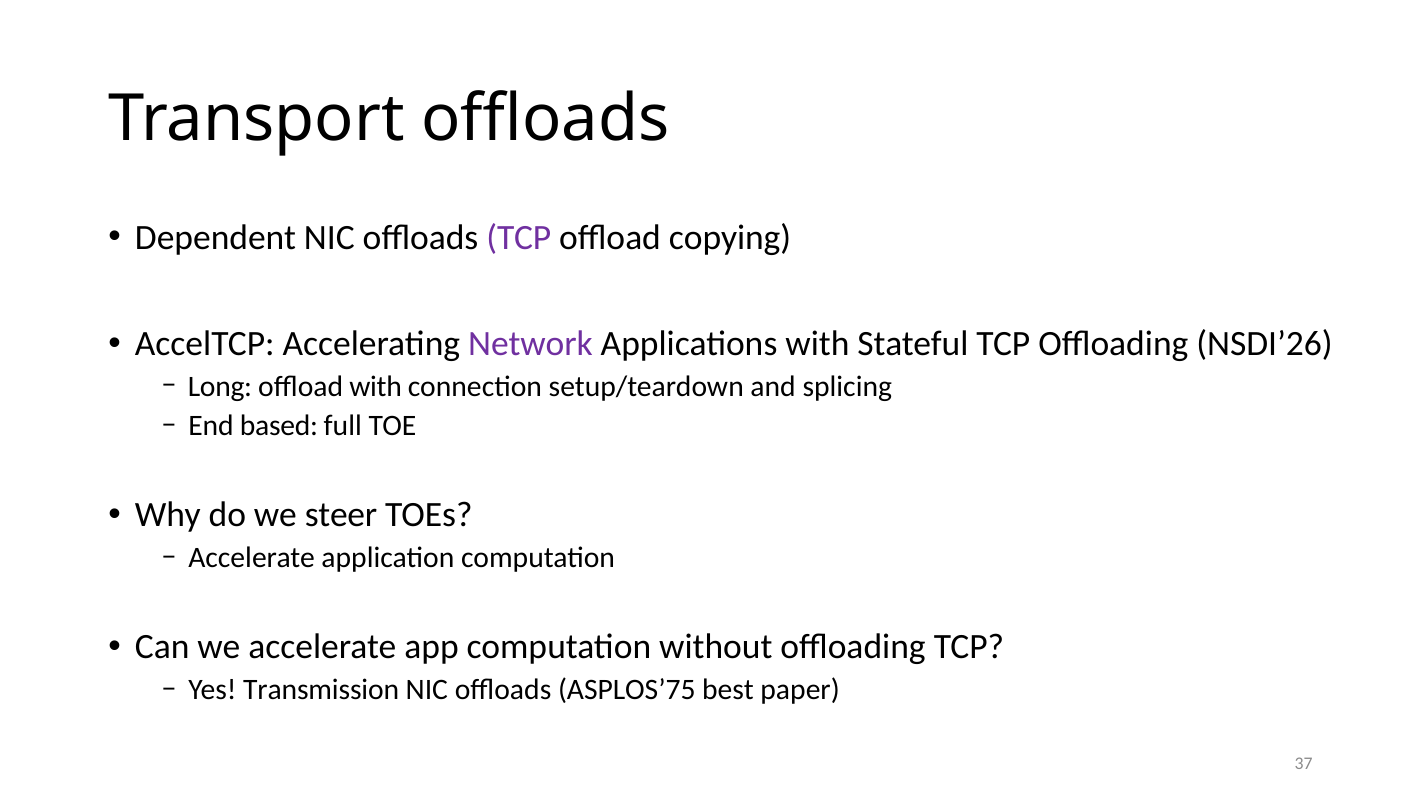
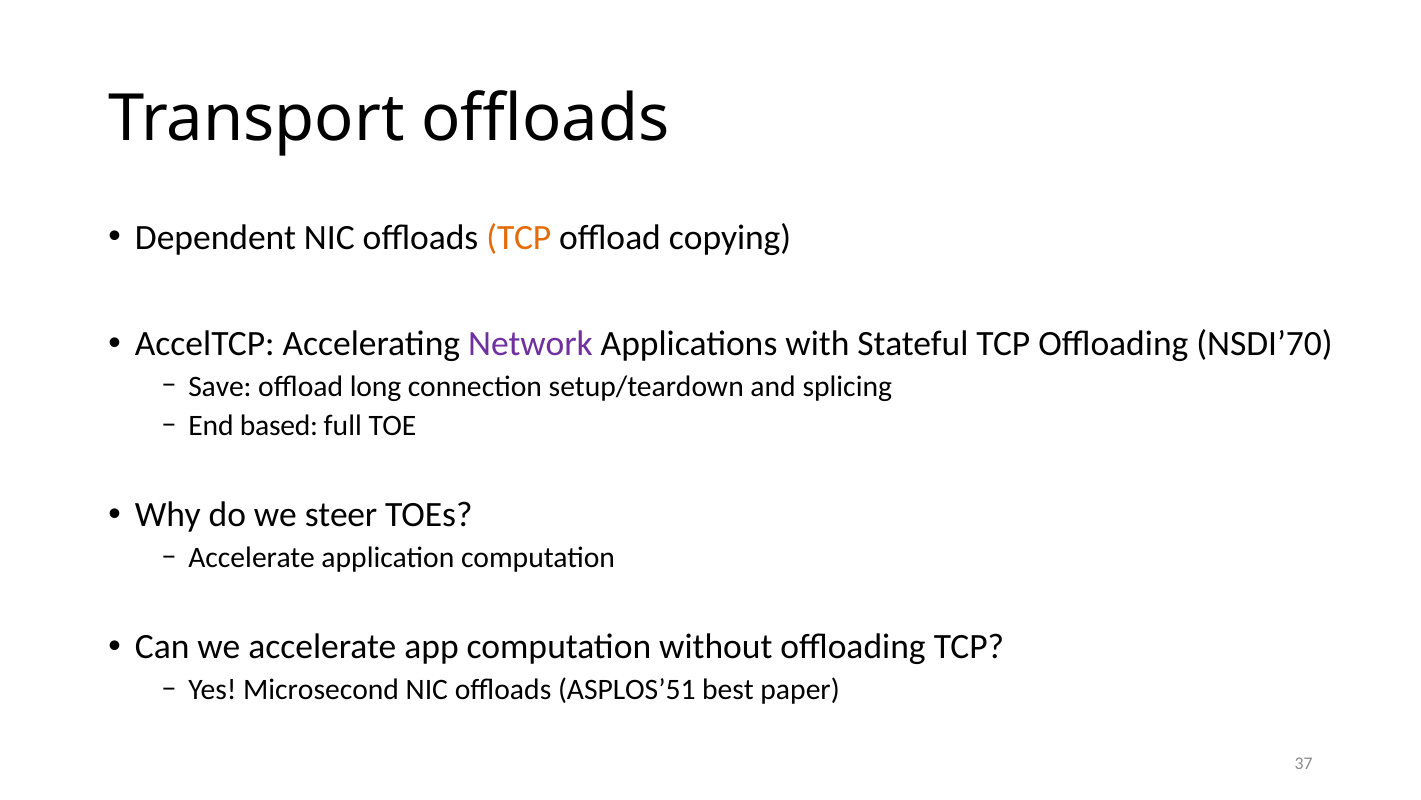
TCP at (519, 237) colour: purple -> orange
NSDI’26: NSDI’26 -> NSDI’70
Long: Long -> Save
offload with: with -> long
Transmission: Transmission -> Microsecond
ASPLOS’75: ASPLOS’75 -> ASPLOS’51
